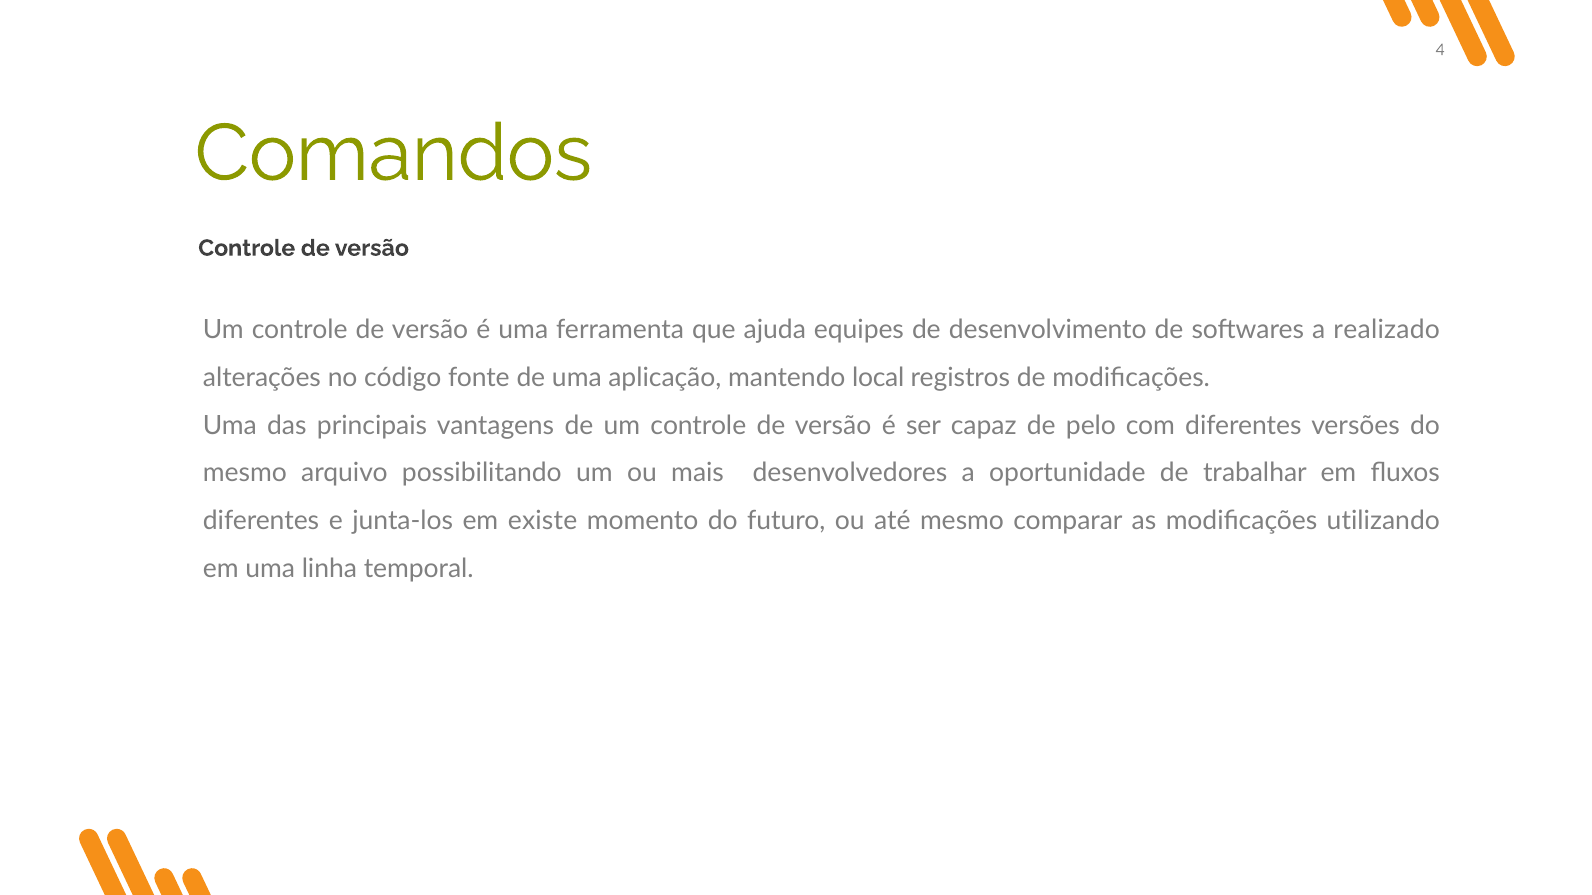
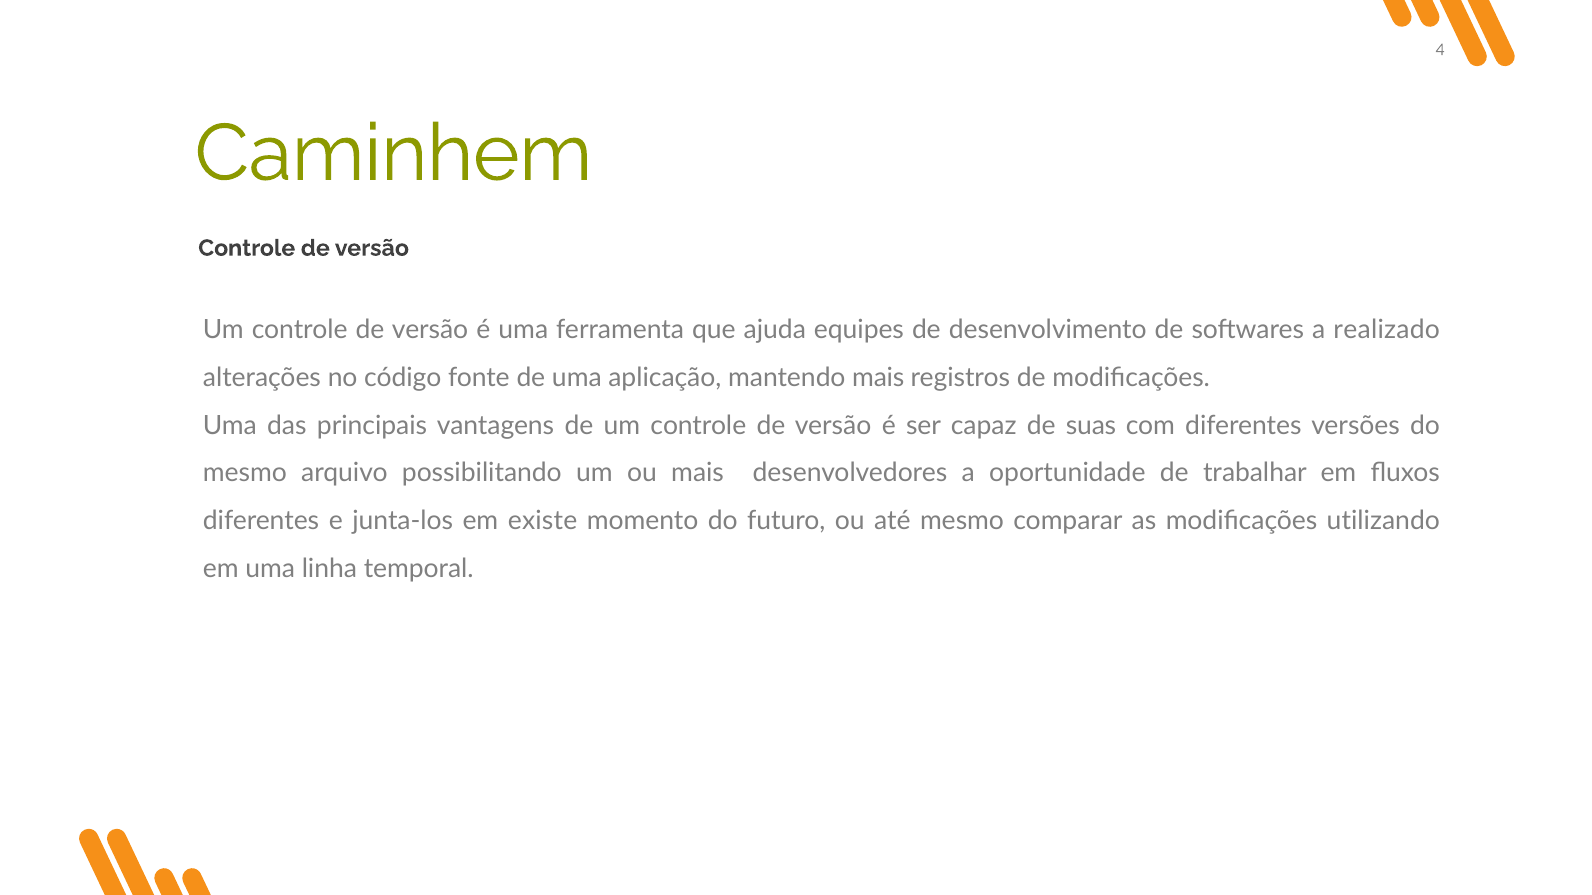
Comandos: Comandos -> Caminhem
mantendo local: local -> mais
pelo: pelo -> suas
